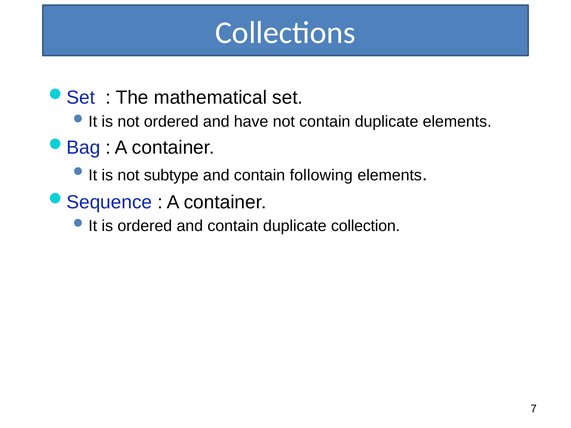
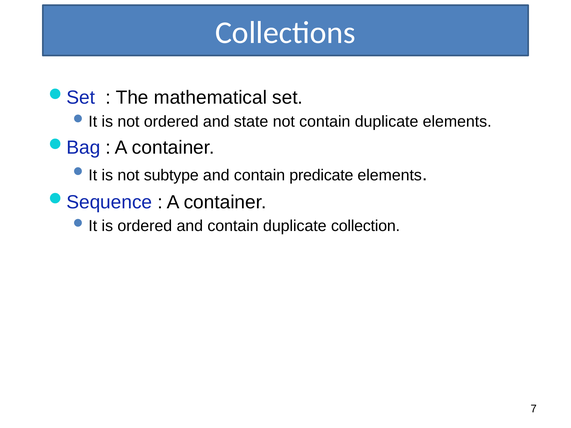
have: have -> state
following: following -> predicate
